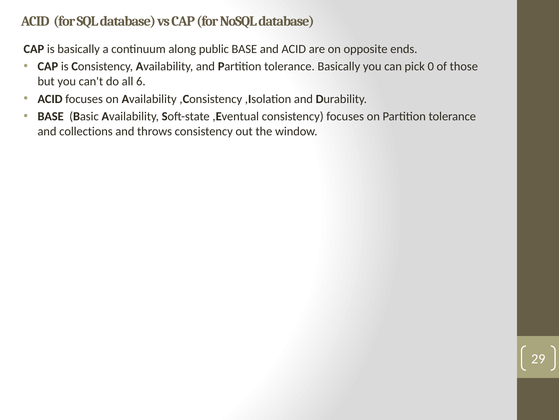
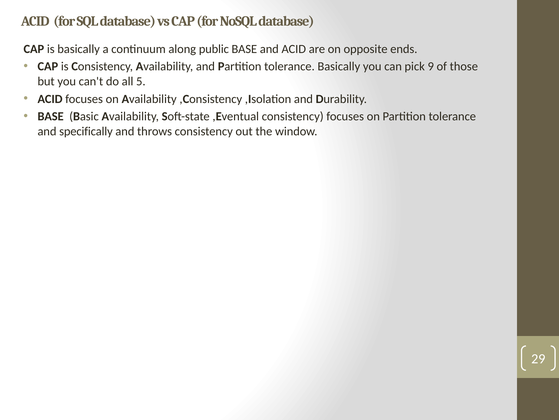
0: 0 -> 9
6: 6 -> 5
collections: collections -> specifically
